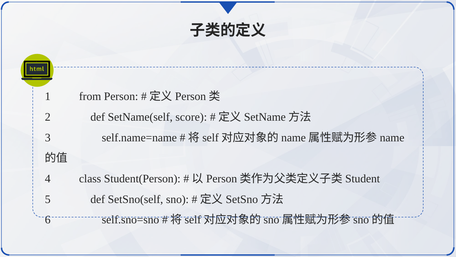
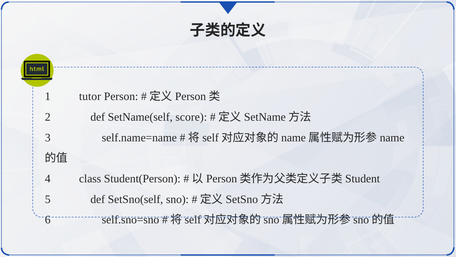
from: from -> tutor
